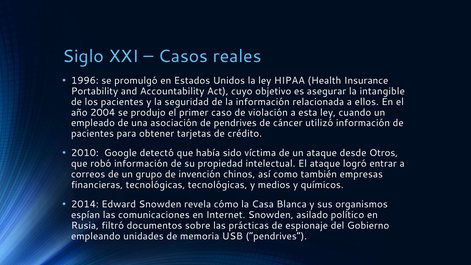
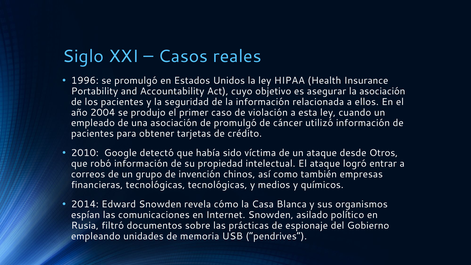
la intangible: intangible -> asociación
de pendrives: pendrives -> promulgó
